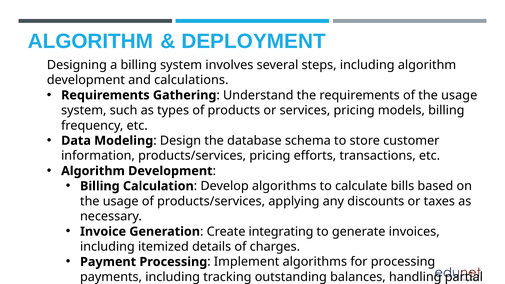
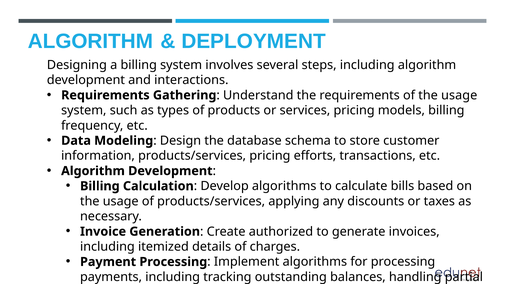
calculations: calculations -> interactions
integrating: integrating -> authorized
